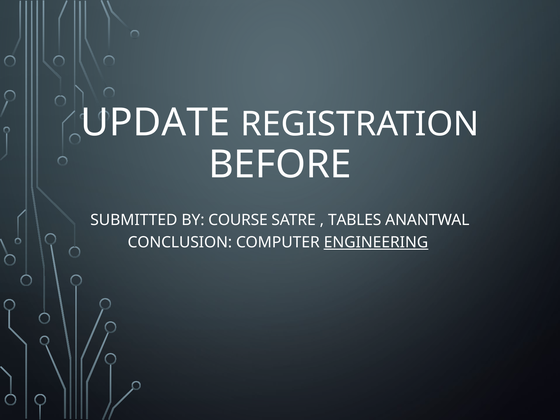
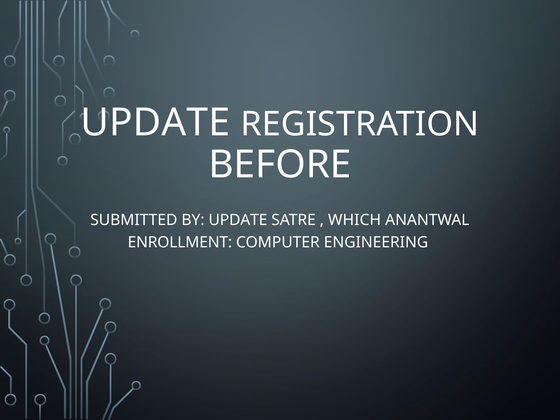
BY COURSE: COURSE -> UPDATE
TABLES: TABLES -> WHICH
CONCLUSION: CONCLUSION -> ENROLLMENT
ENGINEERING underline: present -> none
